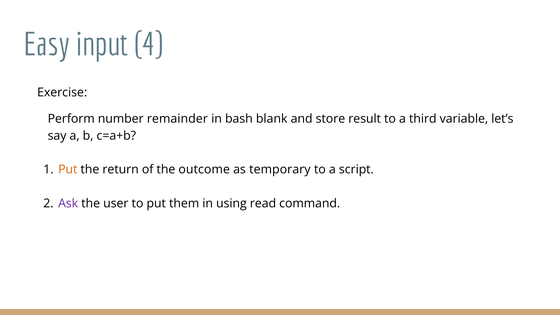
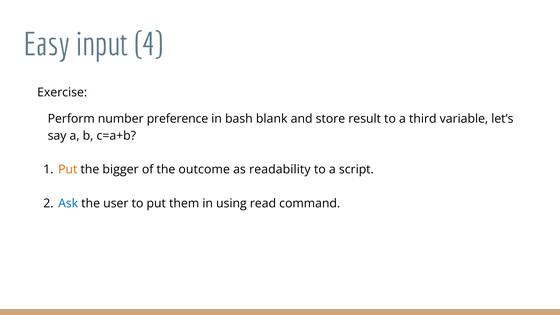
remainder: remainder -> preference
return: return -> bigger
temporary: temporary -> readability
Ask colour: purple -> blue
